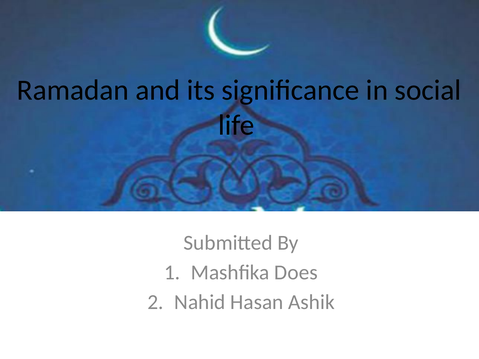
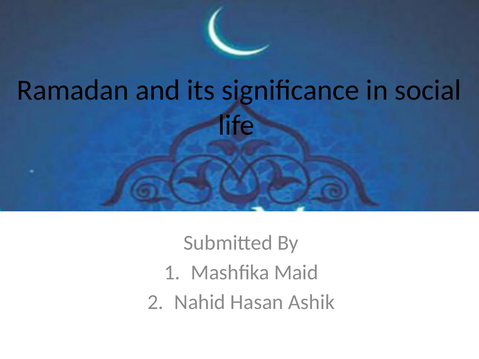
Does: Does -> Maid
